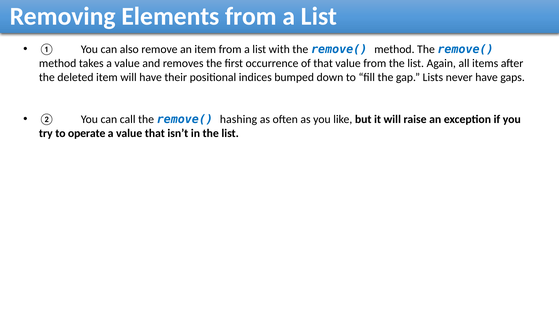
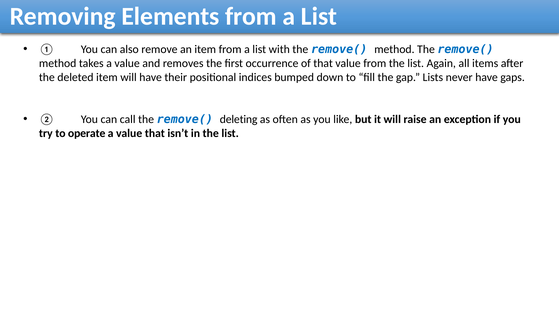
hashing: hashing -> deleting
